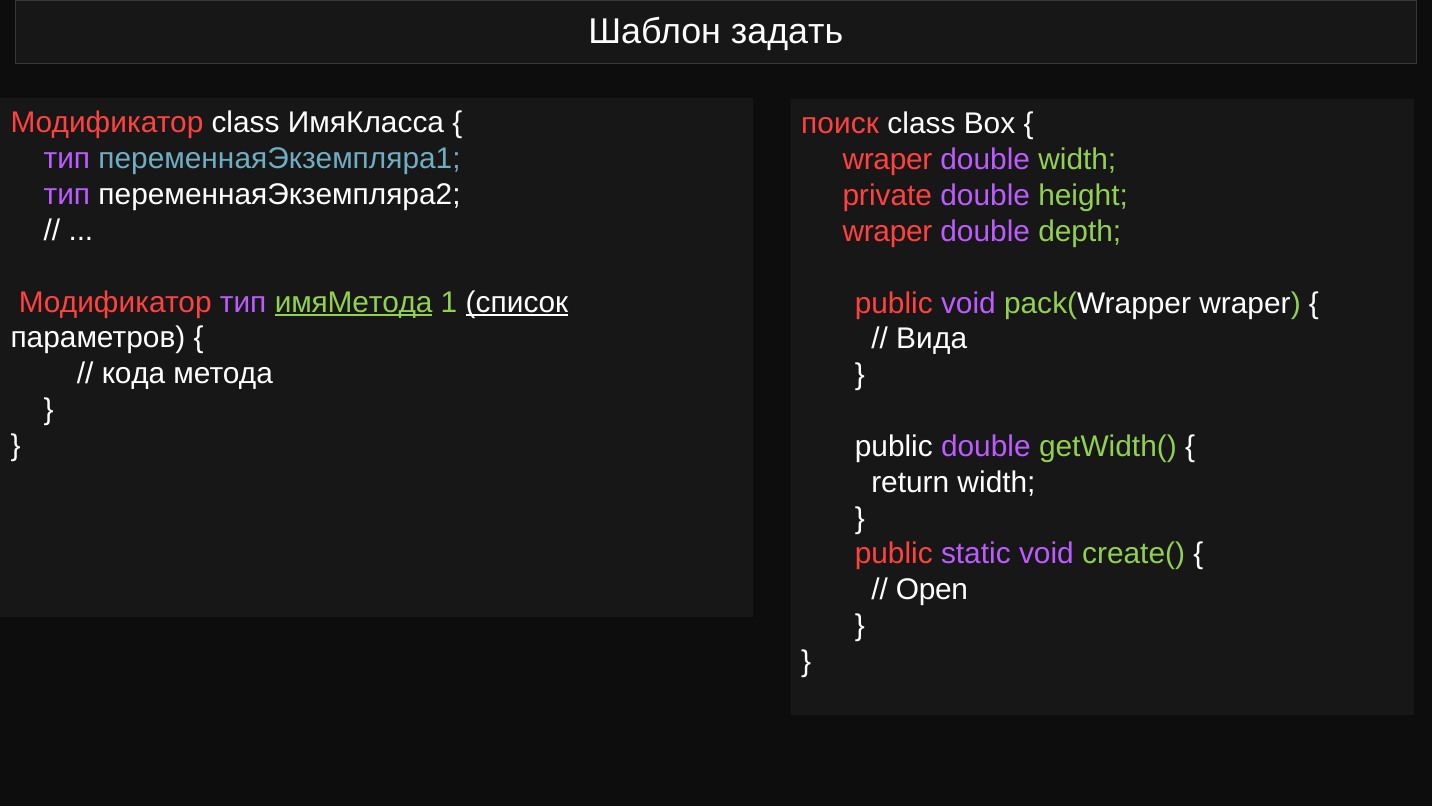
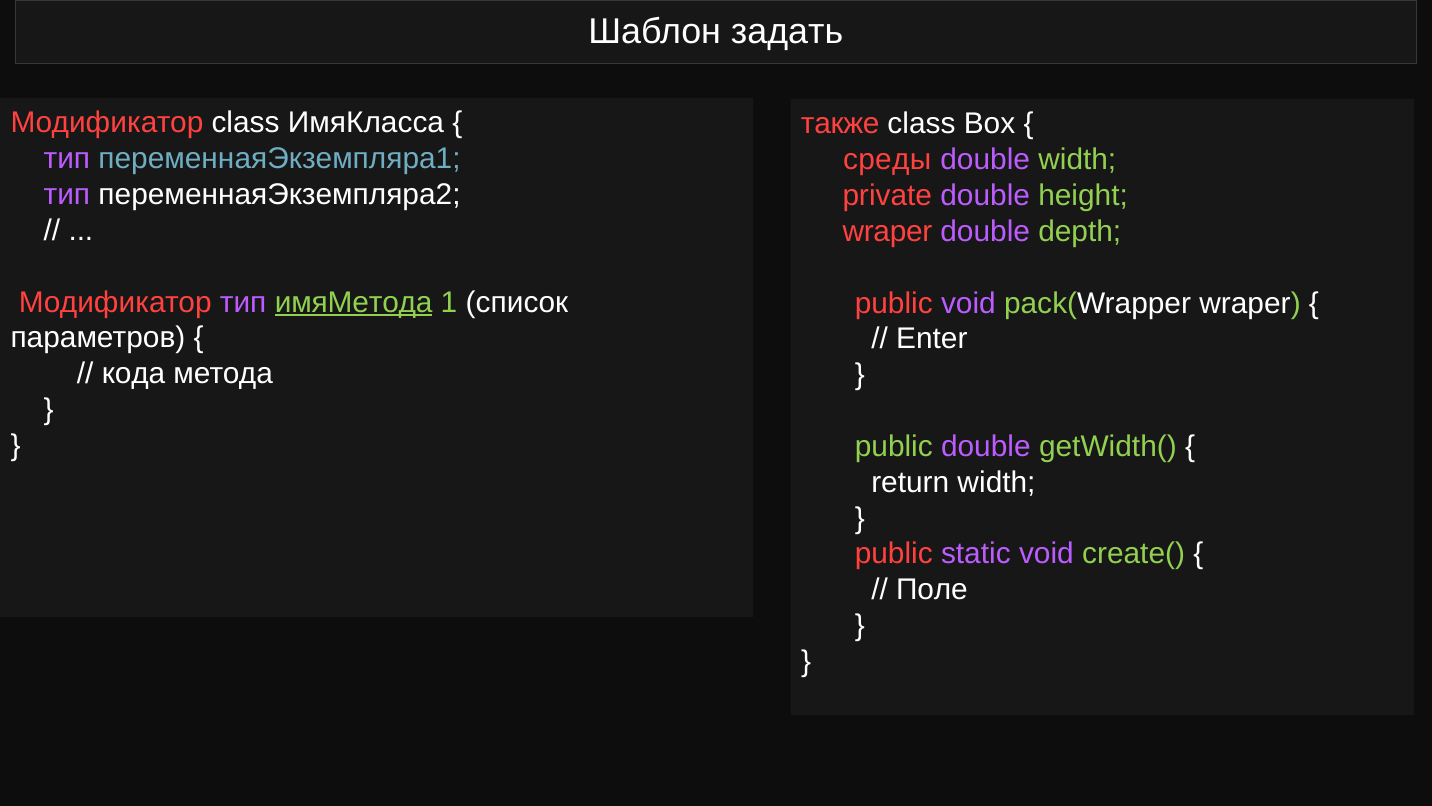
поиск: поиск -> также
wraper at (887, 160): wraper -> среды
список underline: present -> none
Вида: Вида -> Enter
public at (894, 446) colour: white -> light green
Open: Open -> Поле
